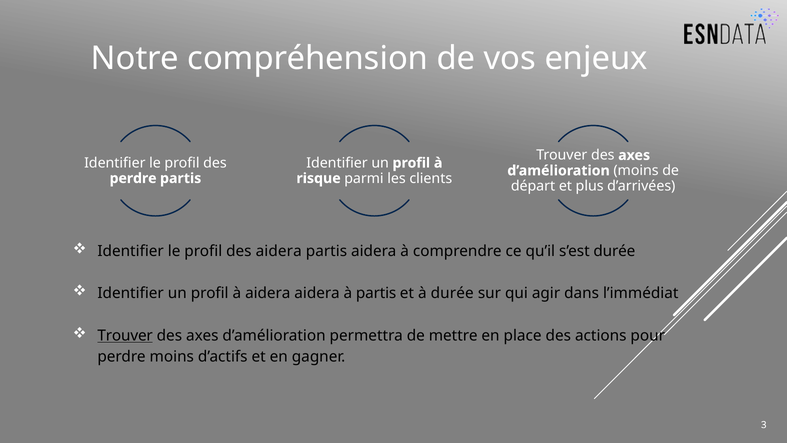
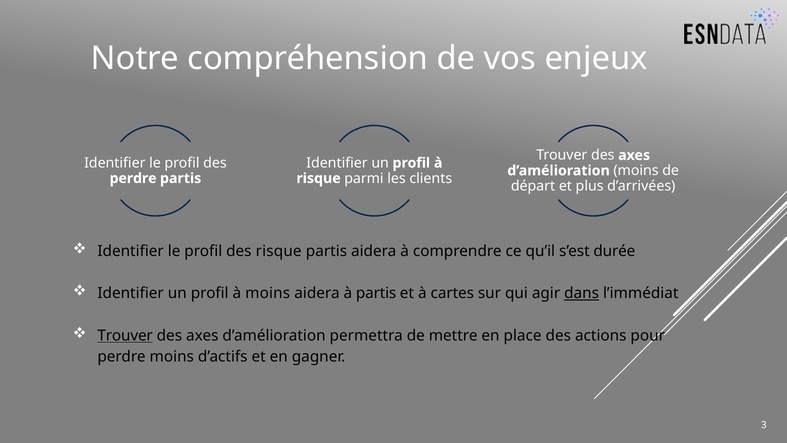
des aidera: aidera -> risque
à aidera: aidera -> moins
à durée: durée -> cartes
dans underline: none -> present
